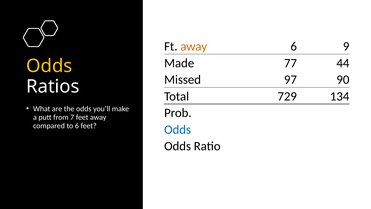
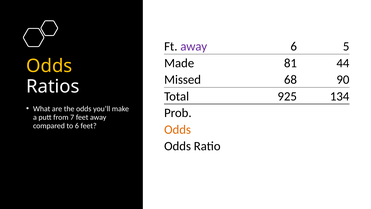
away at (194, 46) colour: orange -> purple
9: 9 -> 5
77: 77 -> 81
97: 97 -> 68
729: 729 -> 925
Odds at (178, 129) colour: blue -> orange
